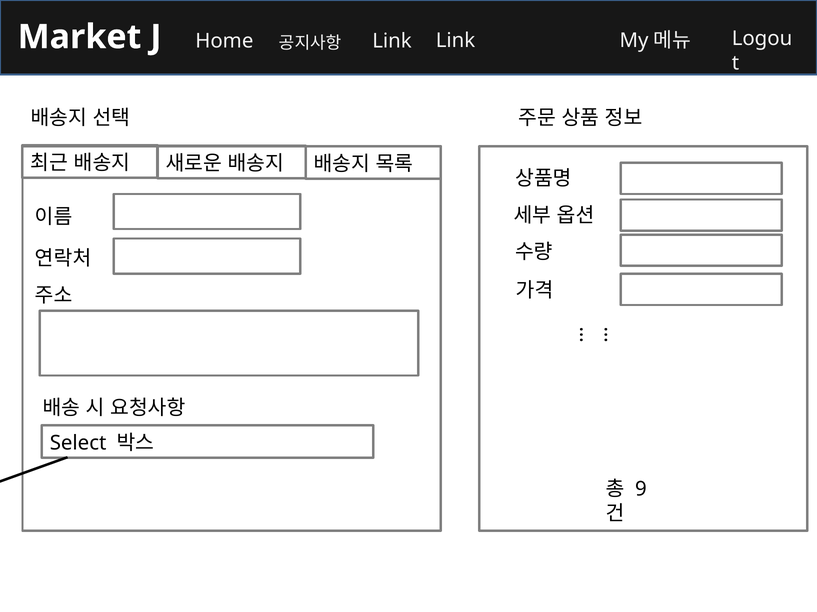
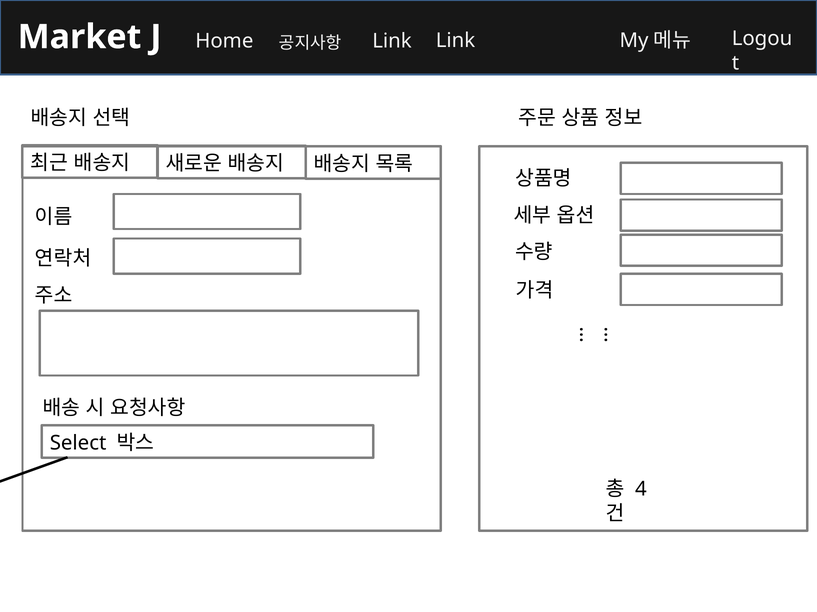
9: 9 -> 4
